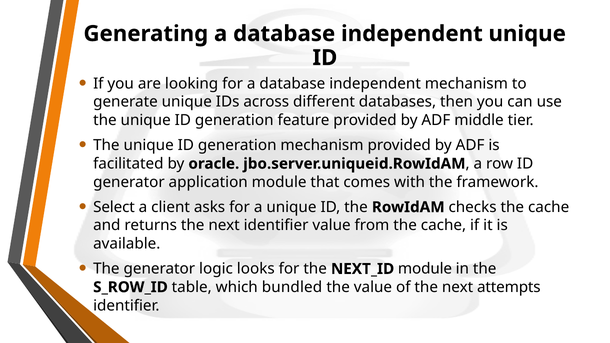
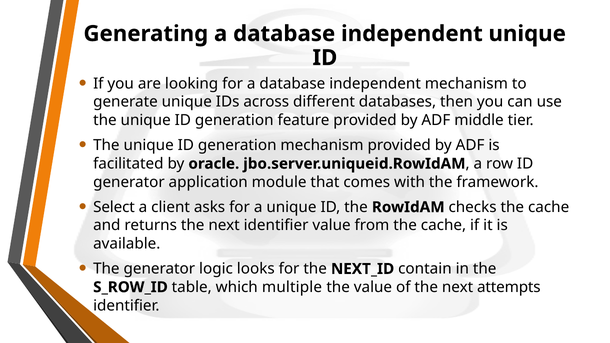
NEXT_ID module: module -> contain
bundled: bundled -> multiple
